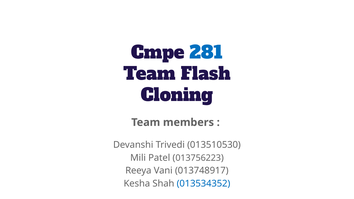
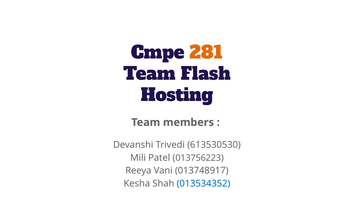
281 colour: blue -> orange
Cloning: Cloning -> Hosting
013510530: 013510530 -> 613530530
